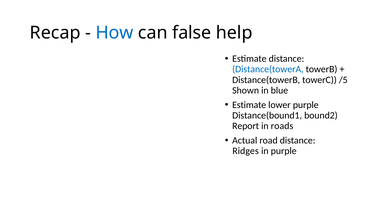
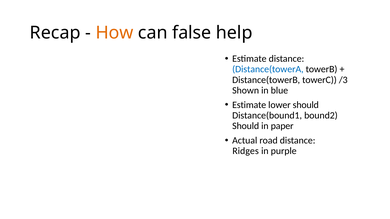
How colour: blue -> orange
/5: /5 -> /3
lower purple: purple -> should
Report at (246, 126): Report -> Should
roads: roads -> paper
